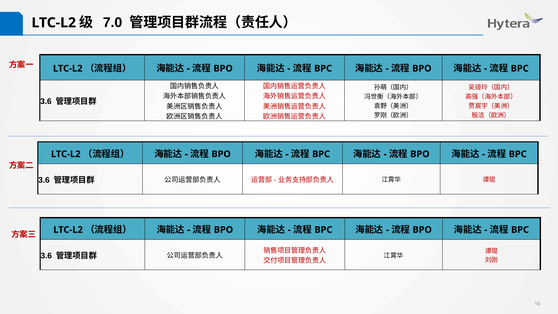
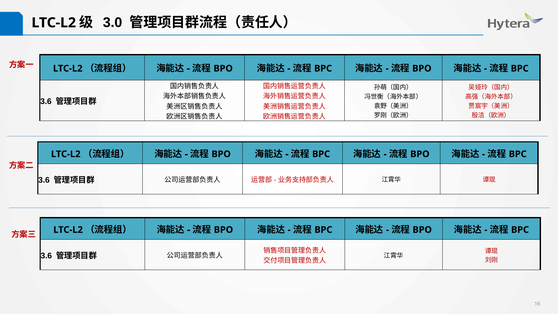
7.0: 7.0 -> 3.0
